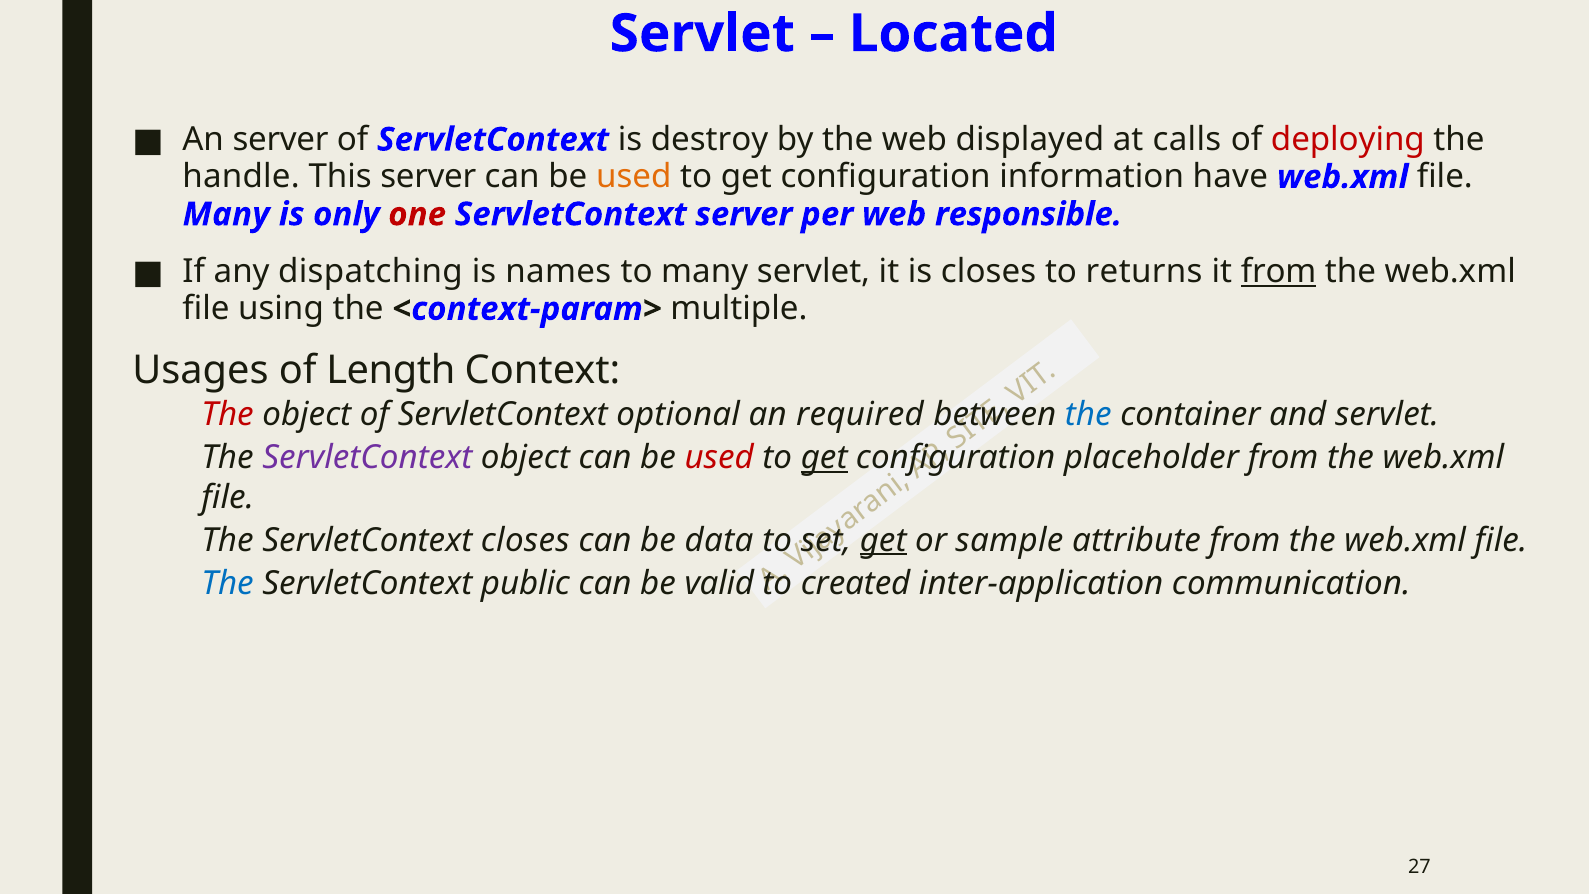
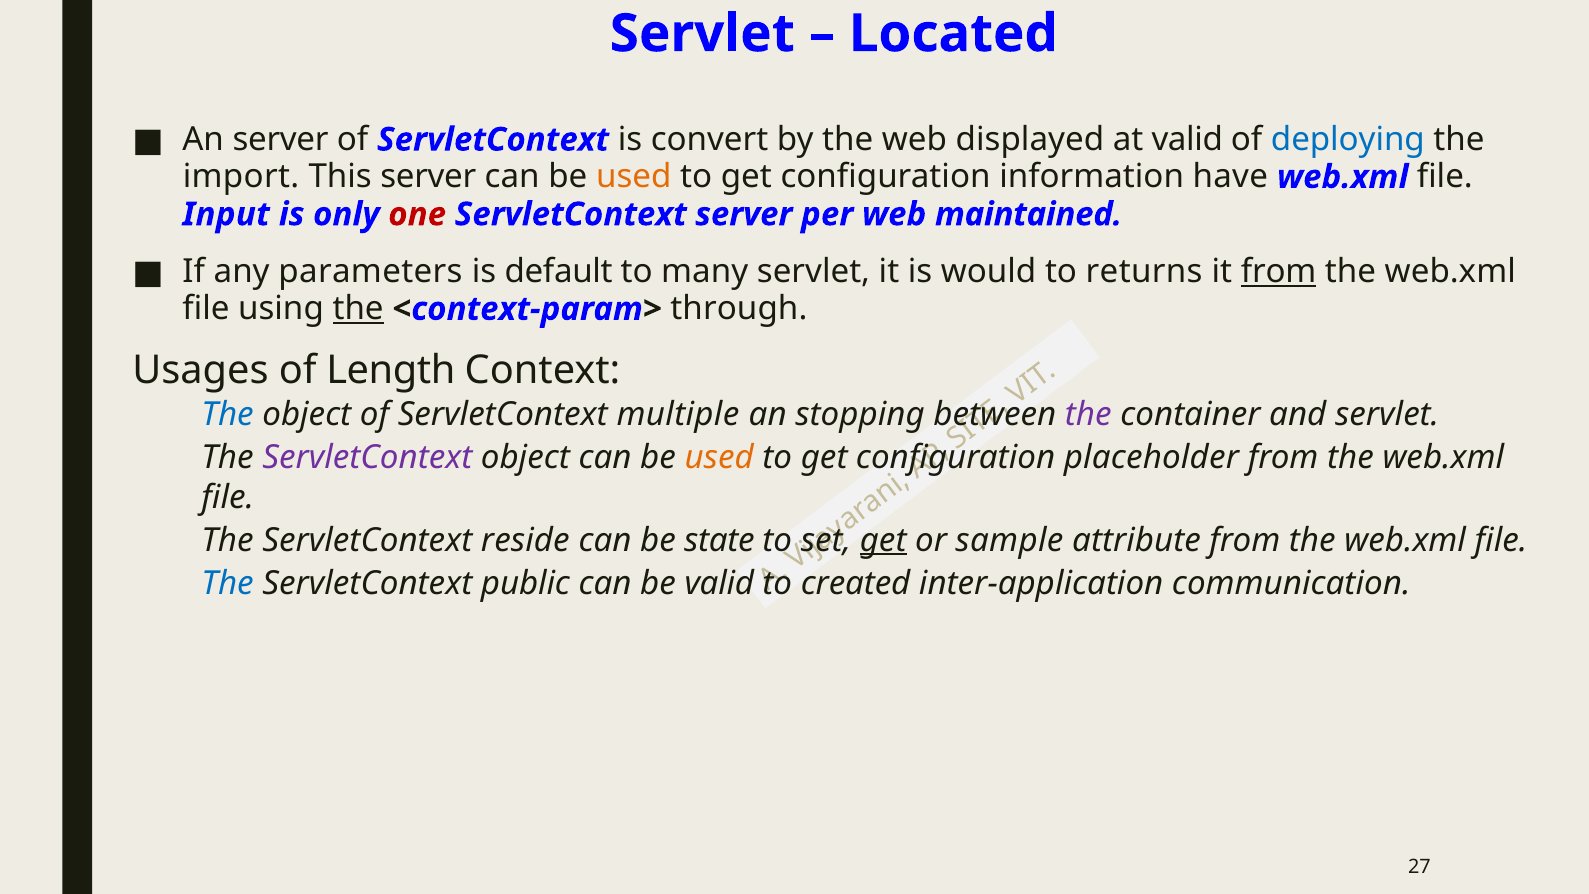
destroy: destroy -> convert
at calls: calls -> valid
deploying colour: red -> blue
handle: handle -> import
Many at (226, 214): Many -> Input
responsible: responsible -> maintained
dispatching: dispatching -> parameters
names: names -> default
is closes: closes -> would
the at (358, 309) underline: none -> present
multiple: multiple -> through
The at (228, 414) colour: red -> blue
optional: optional -> multiple
required: required -> stopping
the at (1088, 414) colour: blue -> purple
used at (719, 457) colour: red -> orange
get at (824, 457) underline: present -> none
ServletContext closes: closes -> reside
data: data -> state
